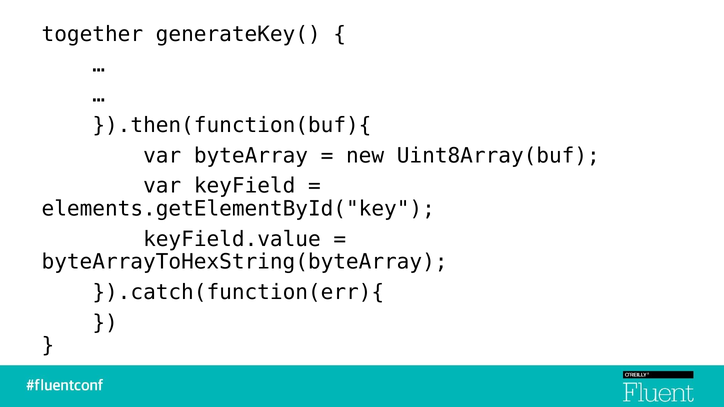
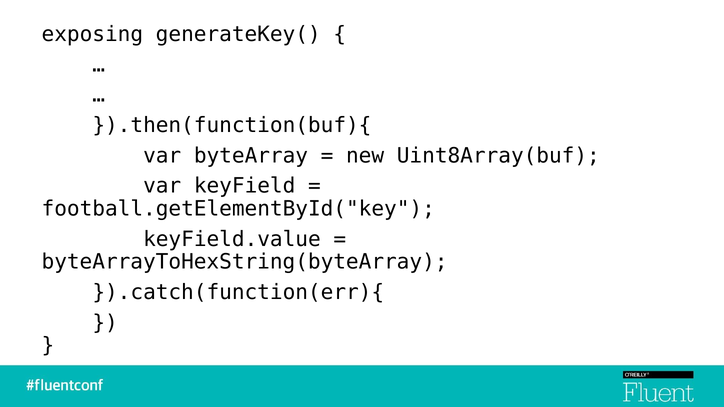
together: together -> exposing
elements.getElementById("key: elements.getElementById("key -> football.getElementById("key
